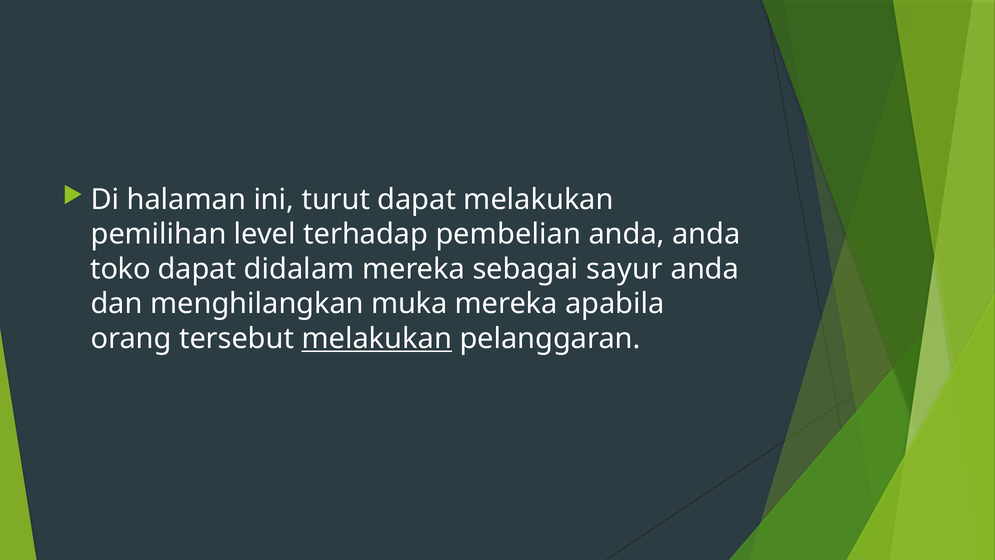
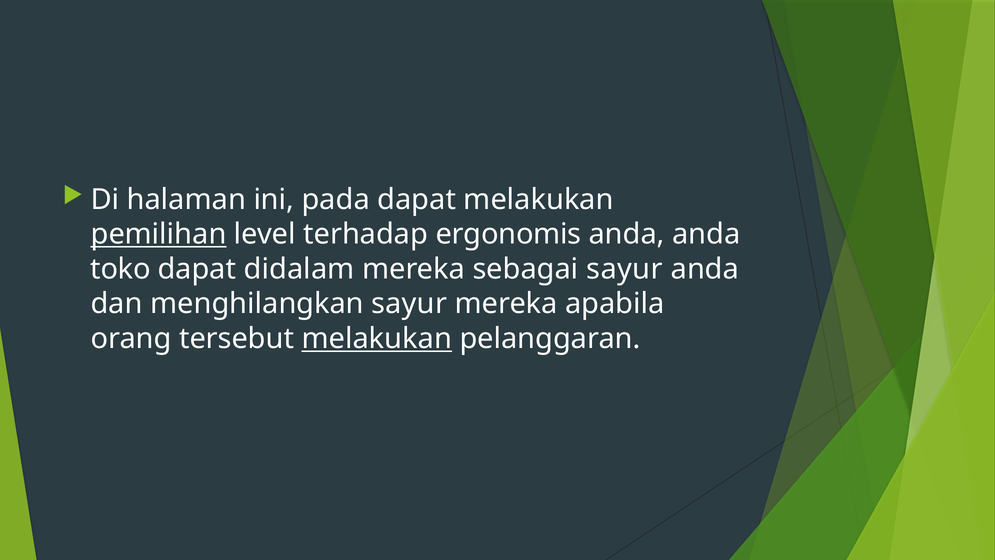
turut: turut -> pada
pemilihan underline: none -> present
pembelian: pembelian -> ergonomis
menghilangkan muka: muka -> sayur
